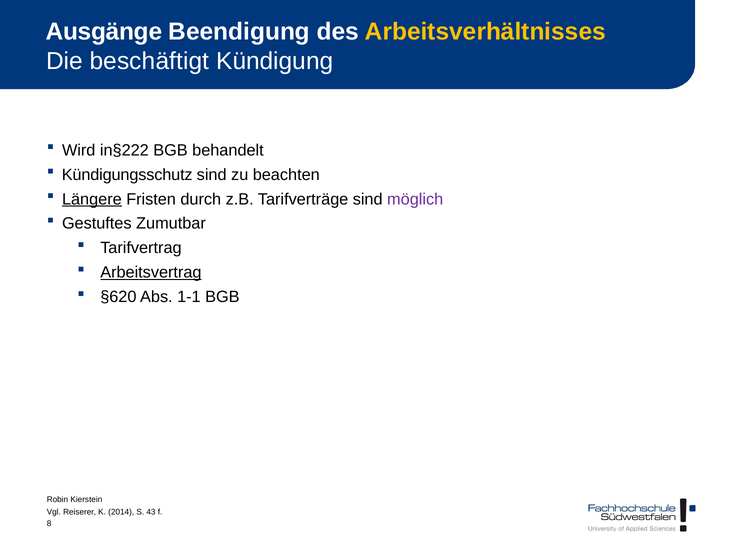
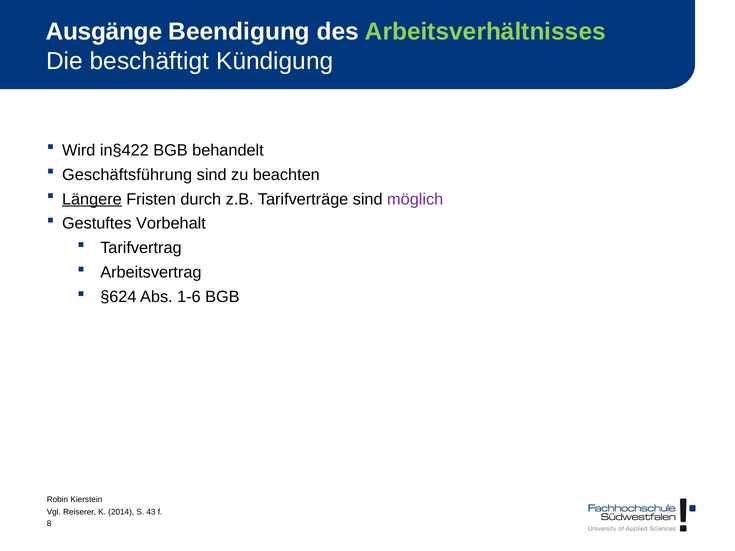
Arbeitsverhältnisses colour: yellow -> light green
in§222: in§222 -> in§422
Kündigungsschutz: Kündigungsschutz -> Geschäftsführung
Zumutbar: Zumutbar -> Vorbehalt
Arbeitsvertrag underline: present -> none
§620: §620 -> §624
1-1: 1-1 -> 1-6
